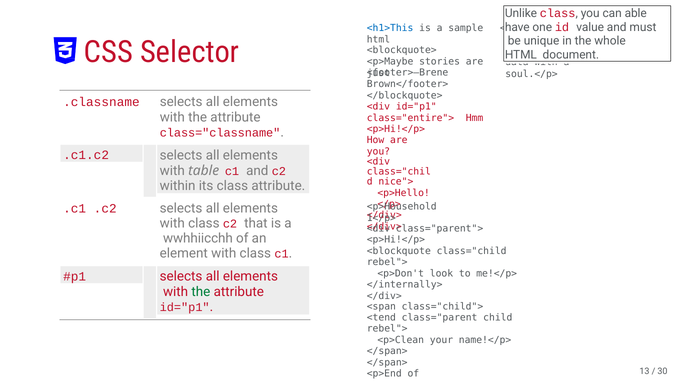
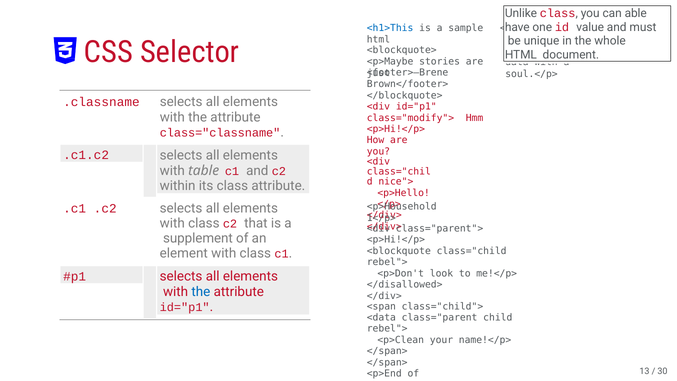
class="entire">: class="entire"> -> class="modify">
wwhhiicchh: wwhhiicchh -> supplement
</internally>: </internally> -> </disallowed>
the at (201, 292) colour: green -> blue
<tend: <tend -> <data
